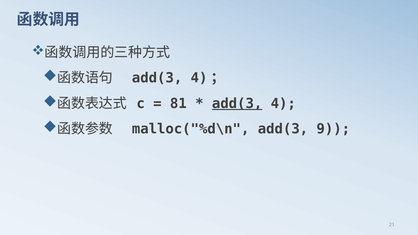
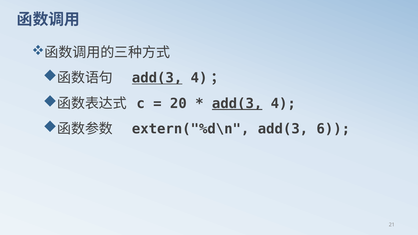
add(3 at (157, 78) underline: none -> present
81: 81 -> 20
malloc("%d\n: malloc("%d\n -> extern("%d\n
9: 9 -> 6
